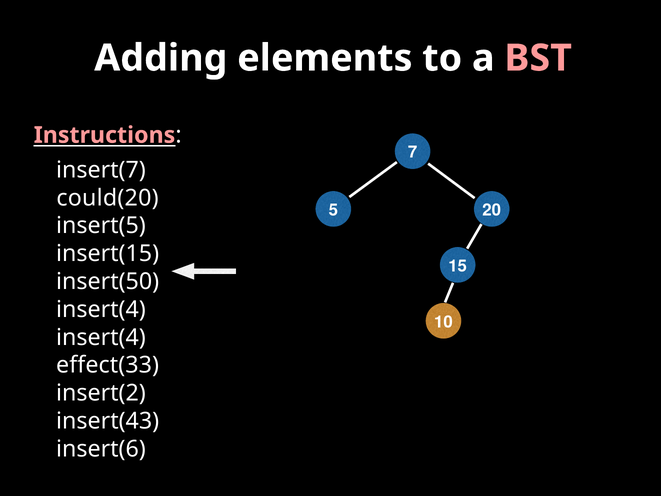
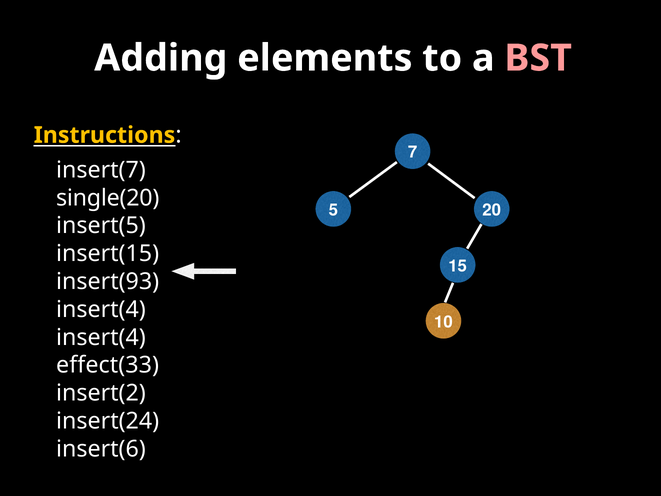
Instructions colour: pink -> yellow
could(20: could(20 -> single(20
insert(50: insert(50 -> insert(93
insert(43: insert(43 -> insert(24
